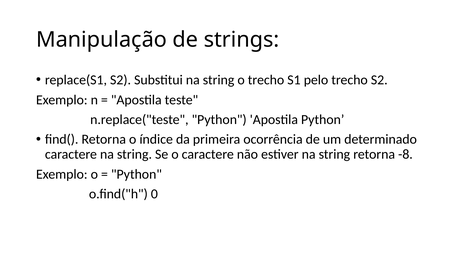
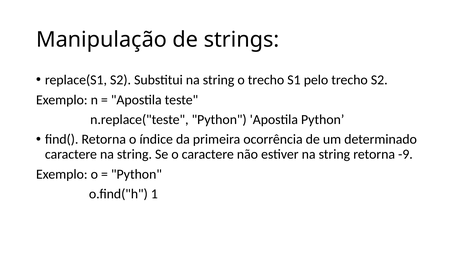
-8: -8 -> -9
0: 0 -> 1
